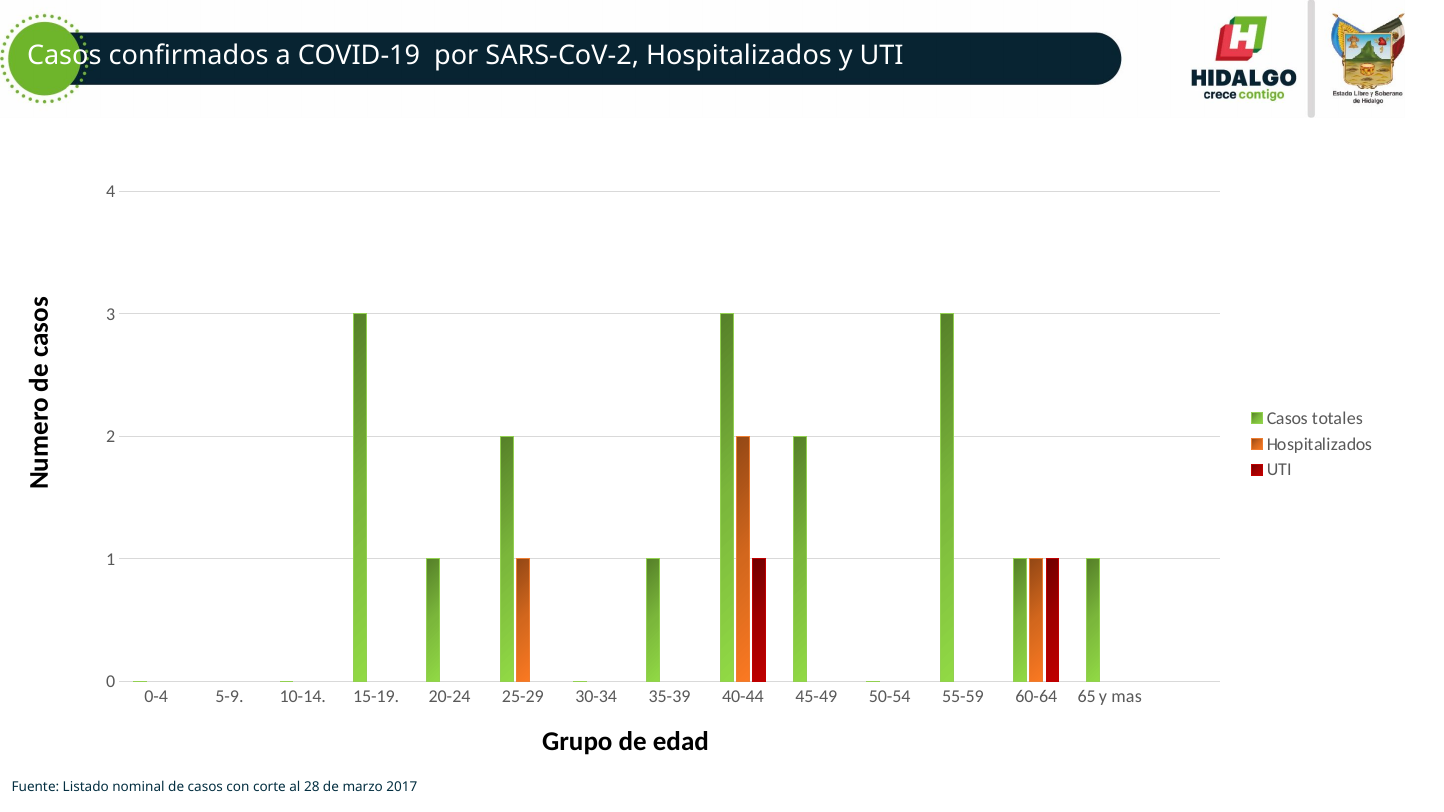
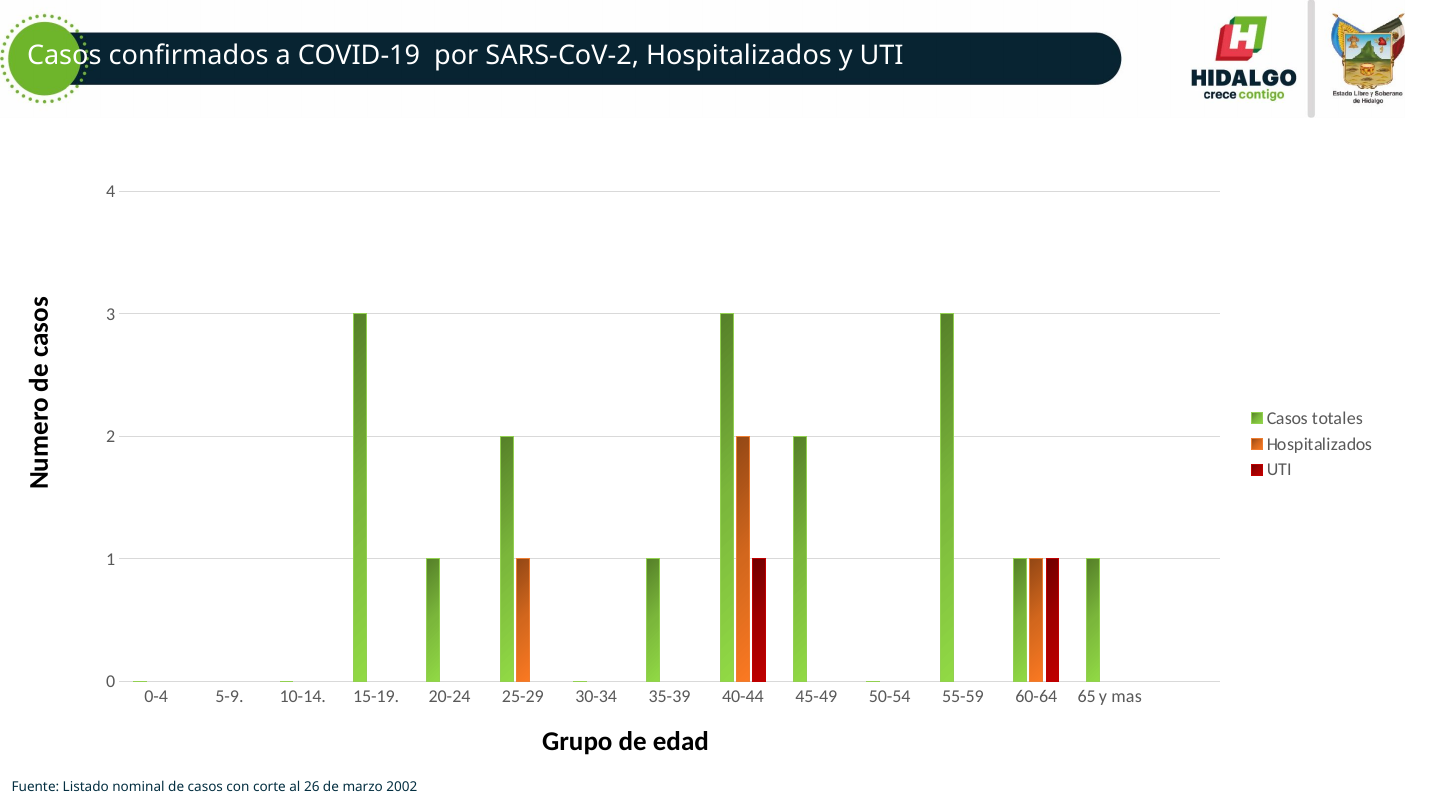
28: 28 -> 26
2017: 2017 -> 2002
